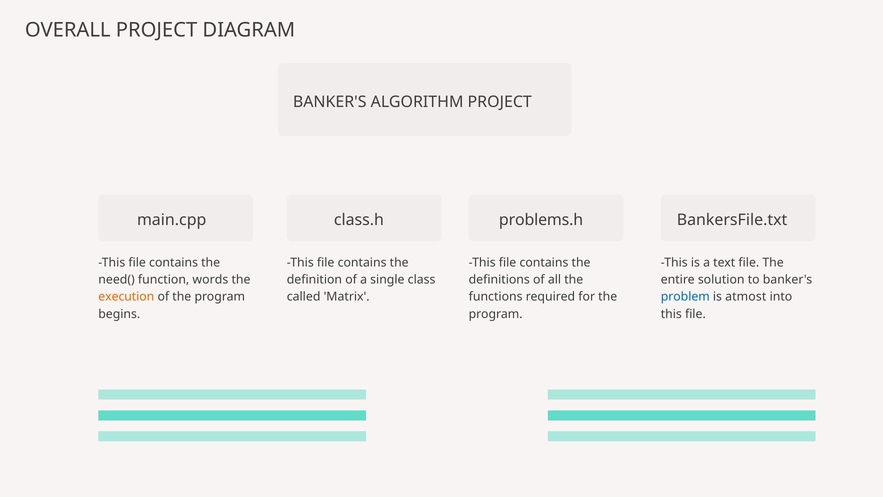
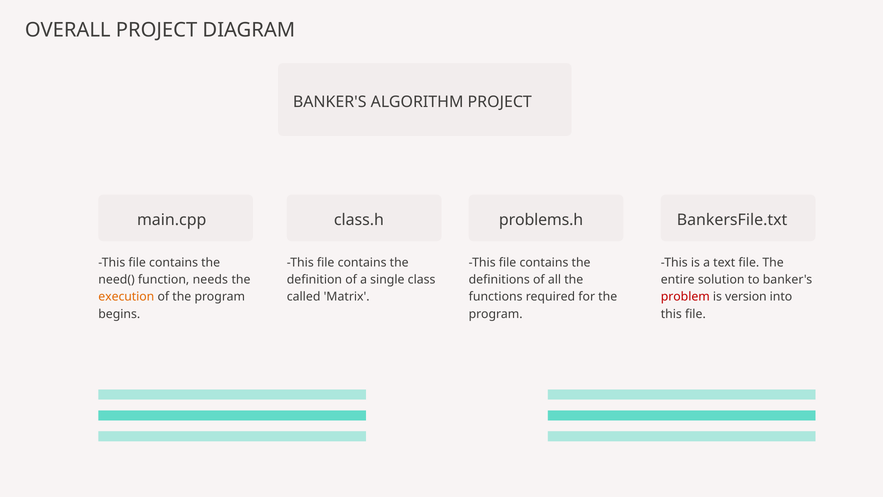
words: words -> needs
problem colour: blue -> red
atmost: atmost -> version
